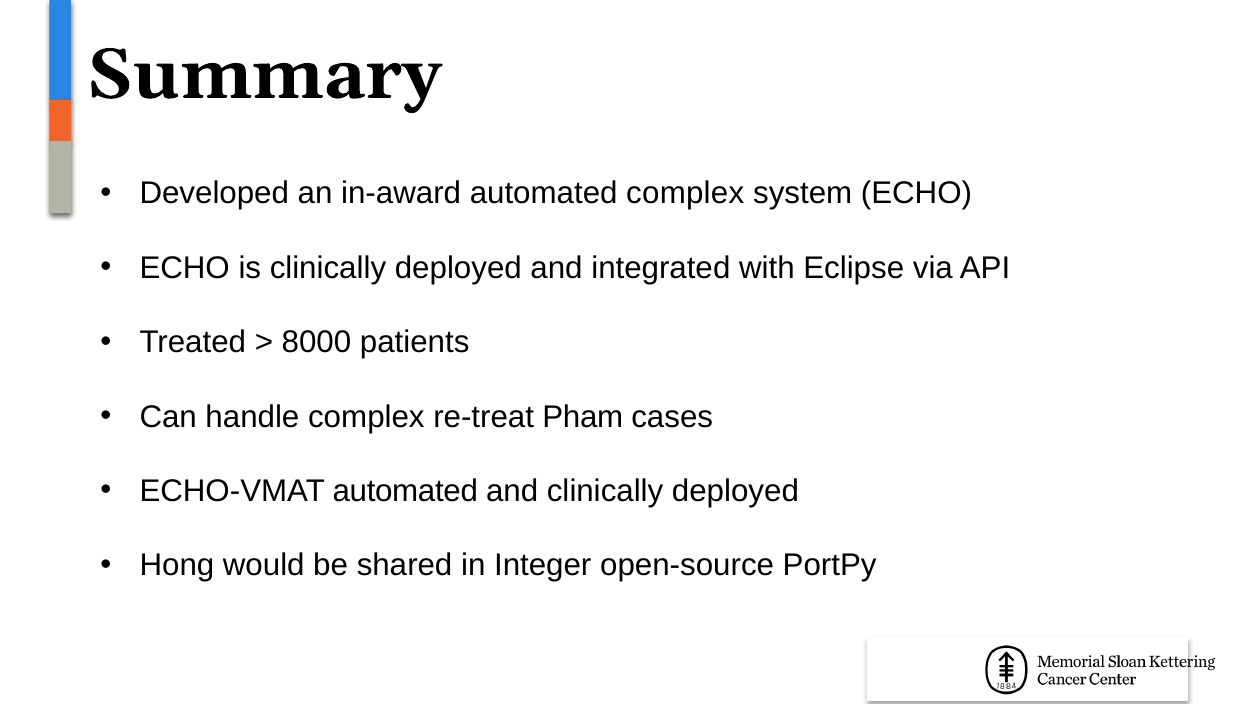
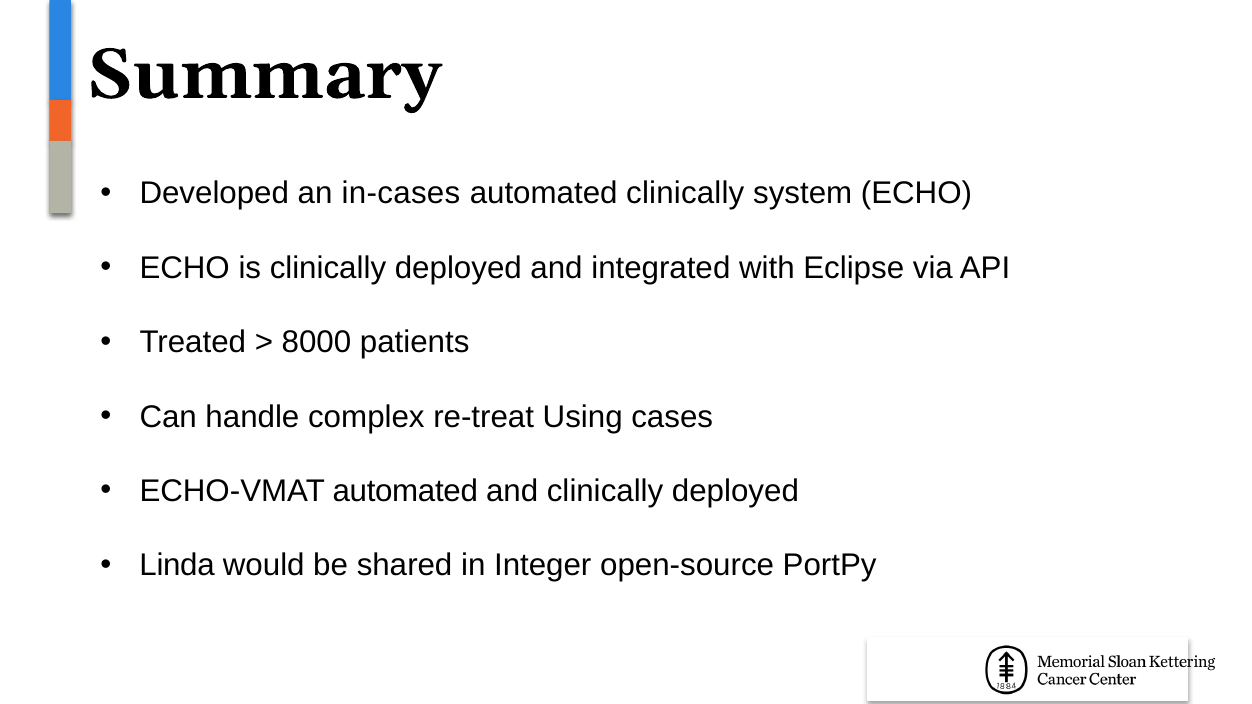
in-award: in-award -> in-cases
automated complex: complex -> clinically
Pham: Pham -> Using
Hong: Hong -> Linda
